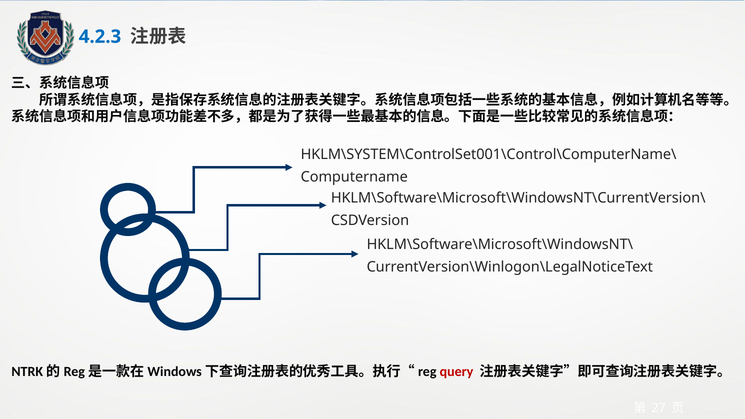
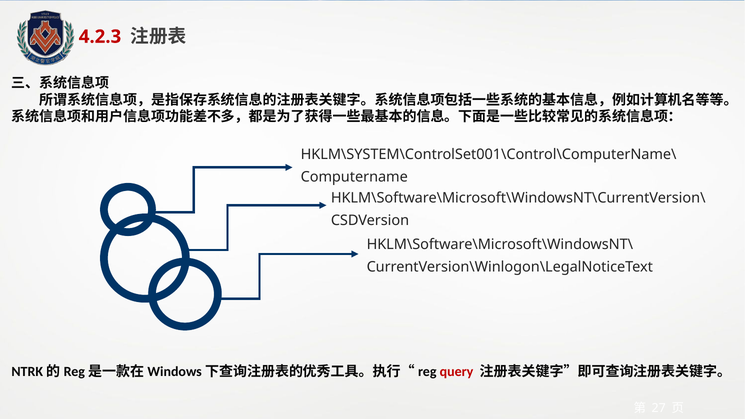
4.2.3 colour: blue -> red
